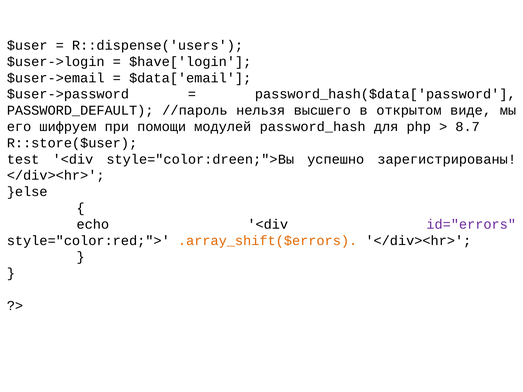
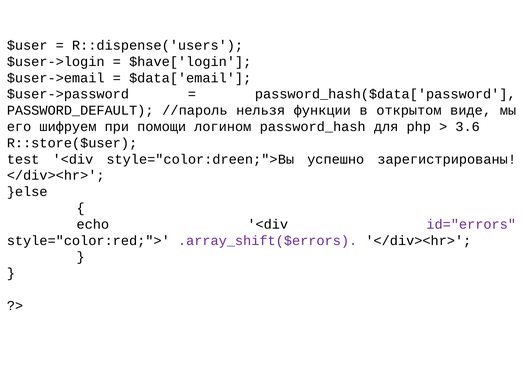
высшего: высшего -> функции
модулей: модулей -> логином
8.7: 8.7 -> 3.6
.array_shift($errors colour: orange -> purple
